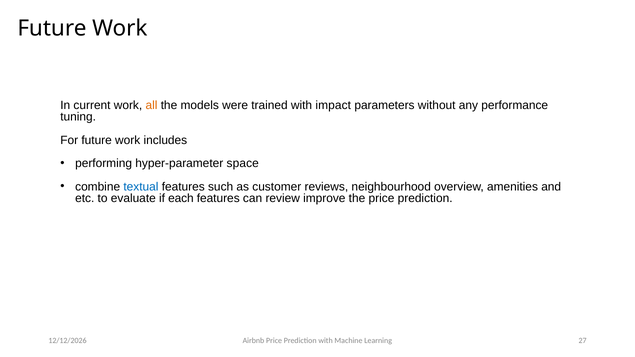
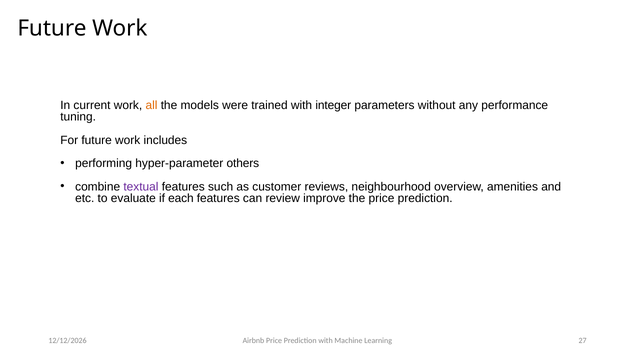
impact: impact -> integer
space: space -> others
textual colour: blue -> purple
